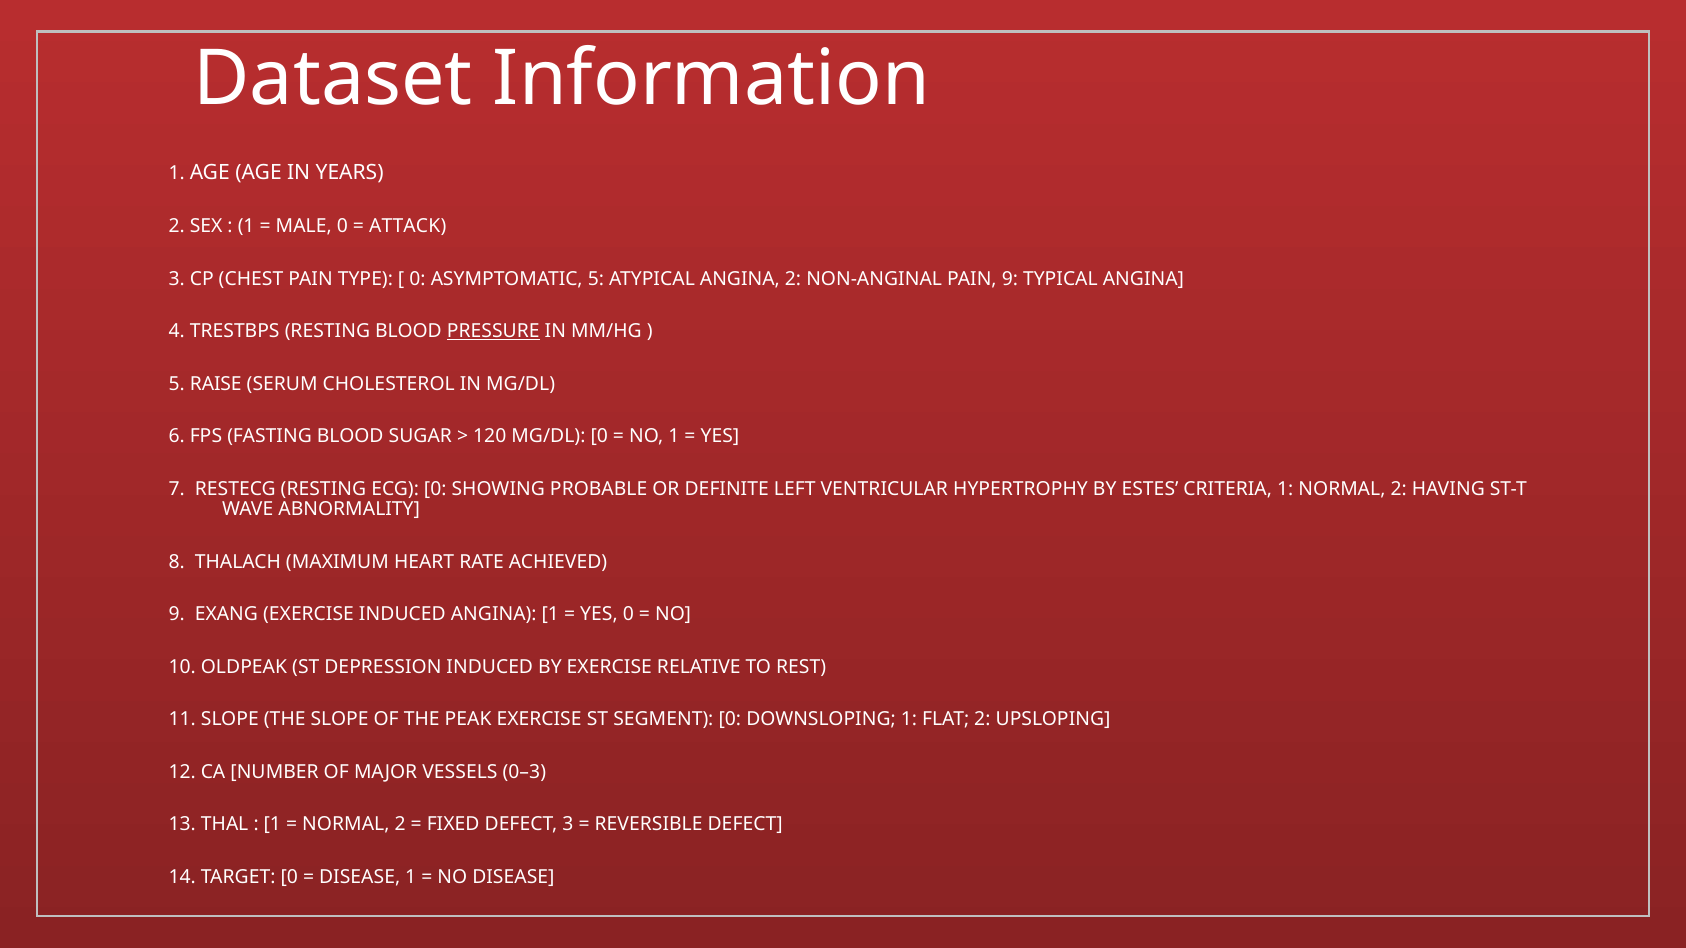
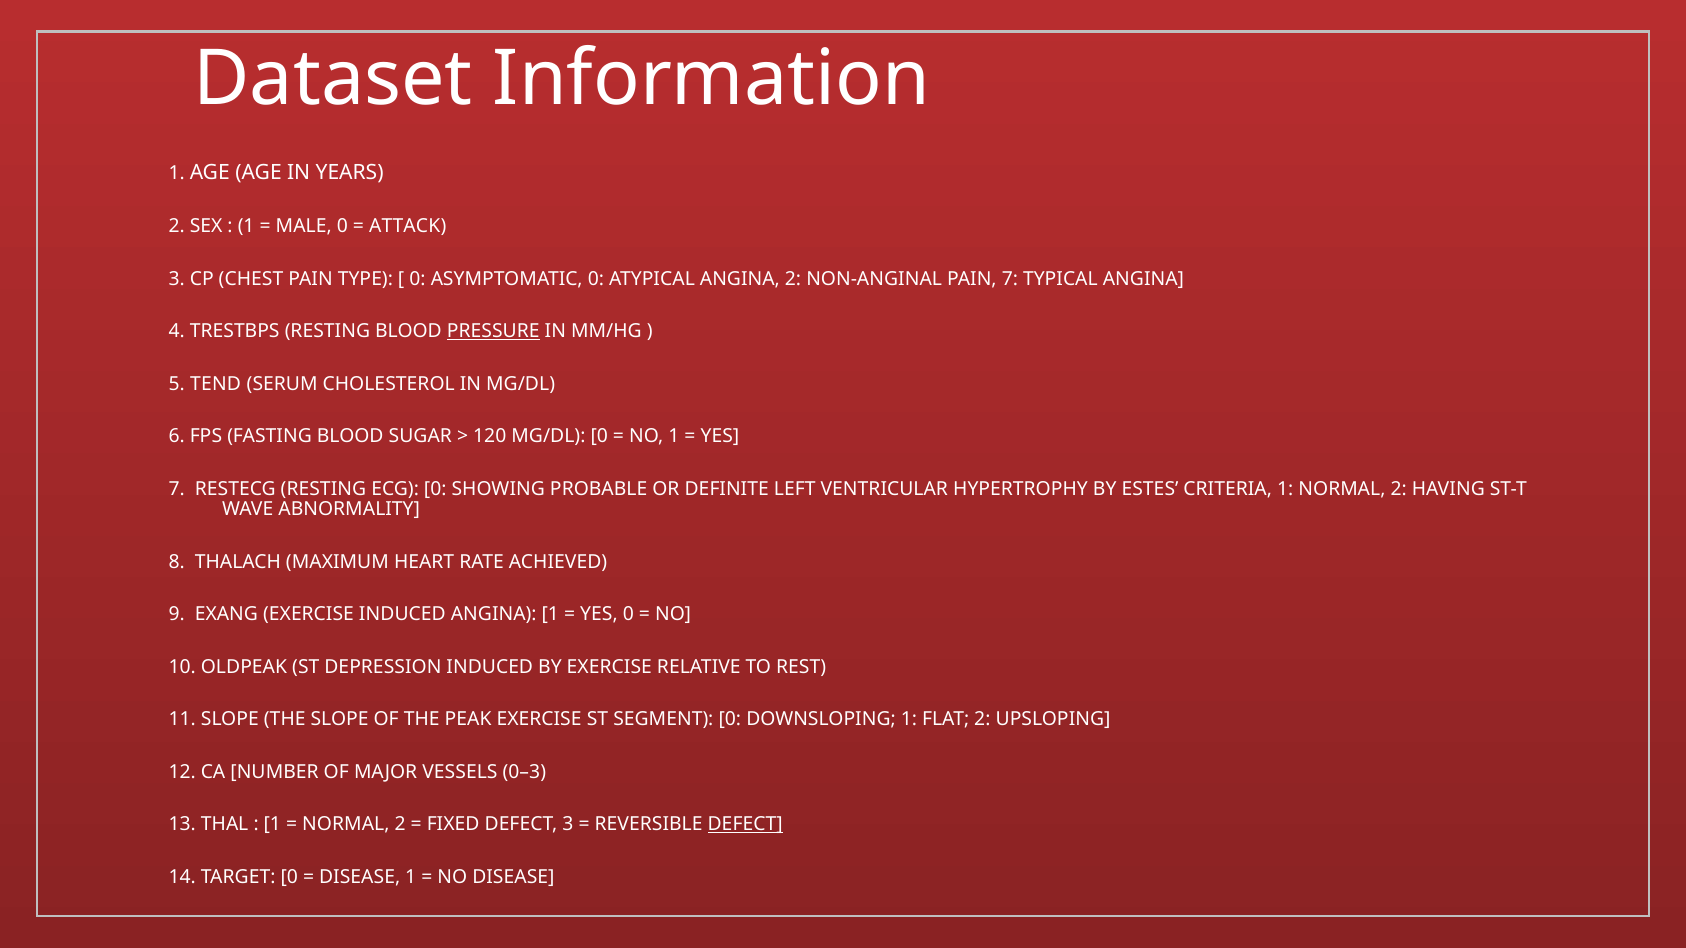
ASYMPTOMATIC 5: 5 -> 0
PAIN 9: 9 -> 7
RAISE: RAISE -> TEND
DEFECT at (745, 825) underline: none -> present
